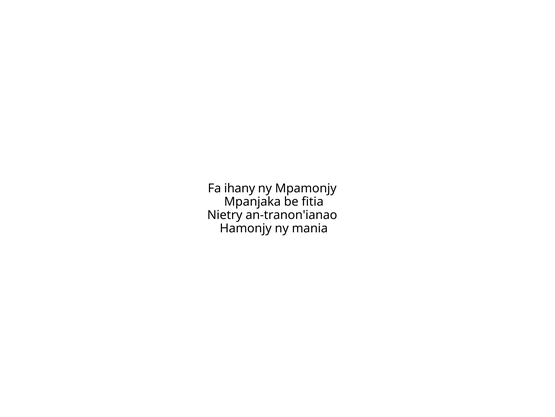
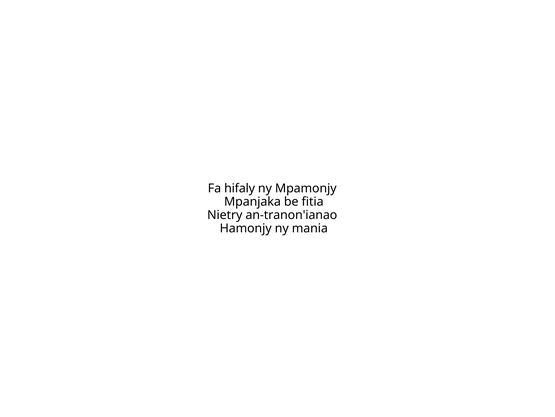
ihany: ihany -> hifaly
